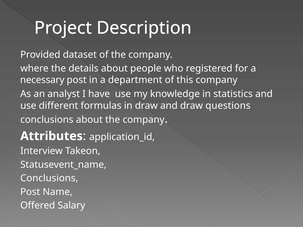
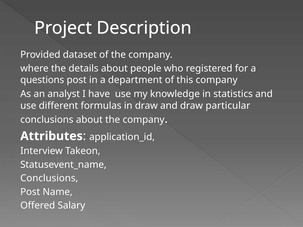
necessary: necessary -> questions
questions: questions -> particular
